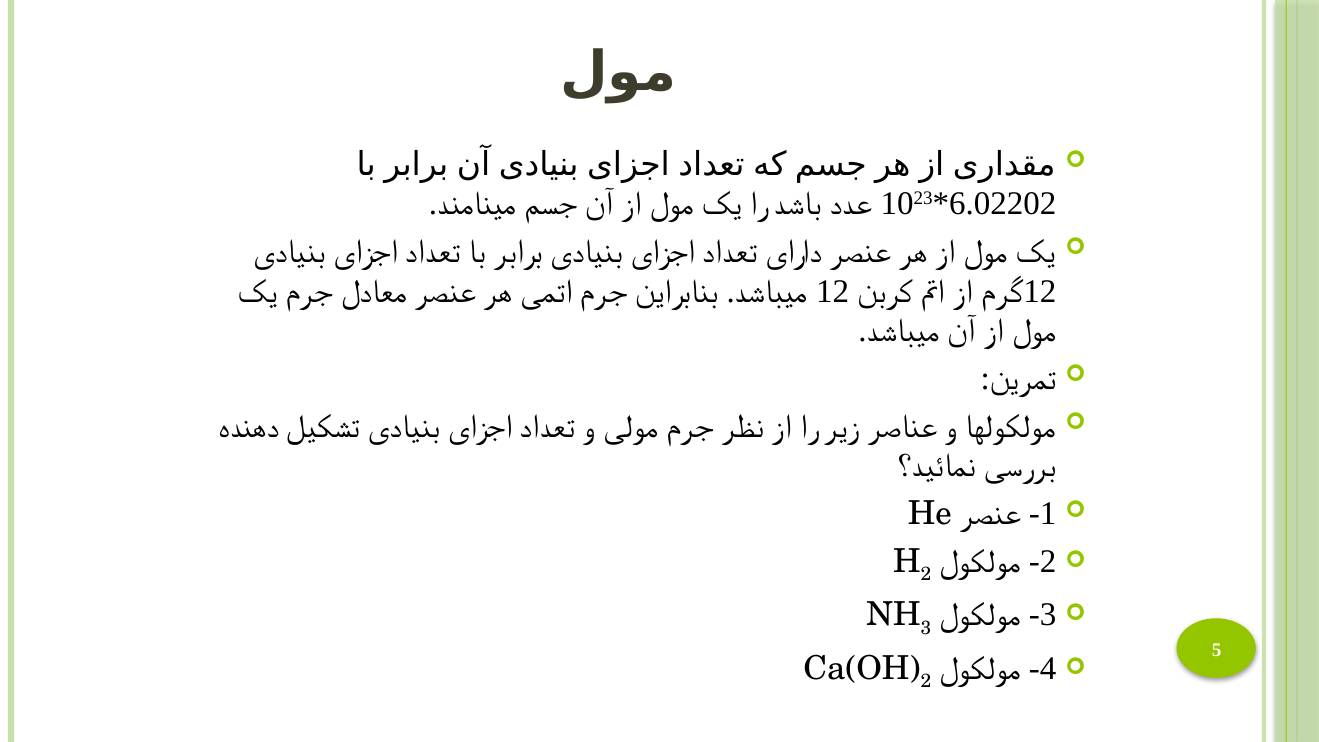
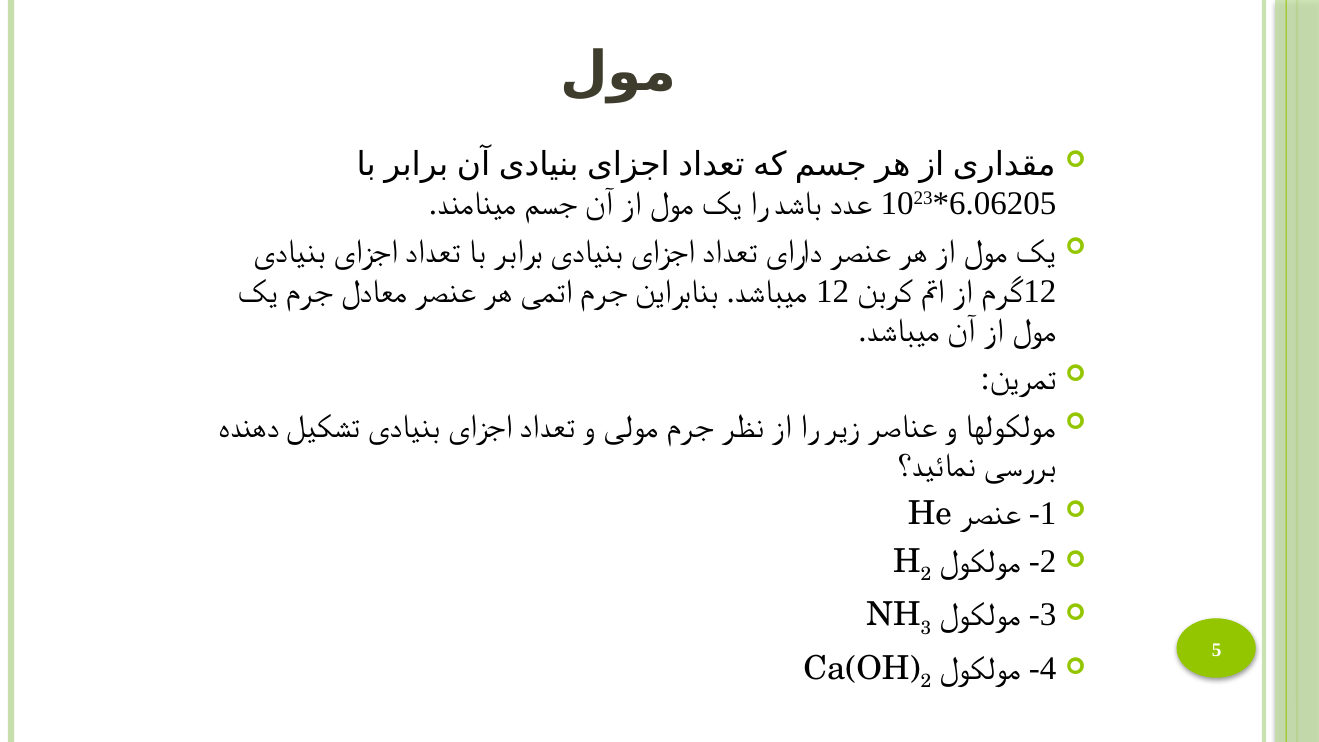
6.02202: 6.02202 -> 6.06205
